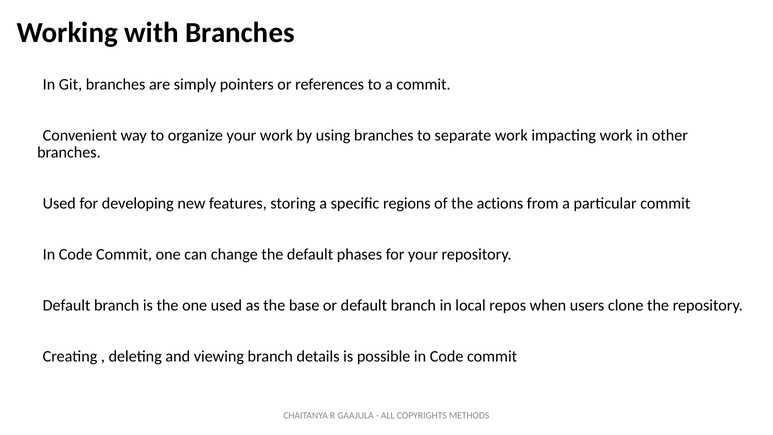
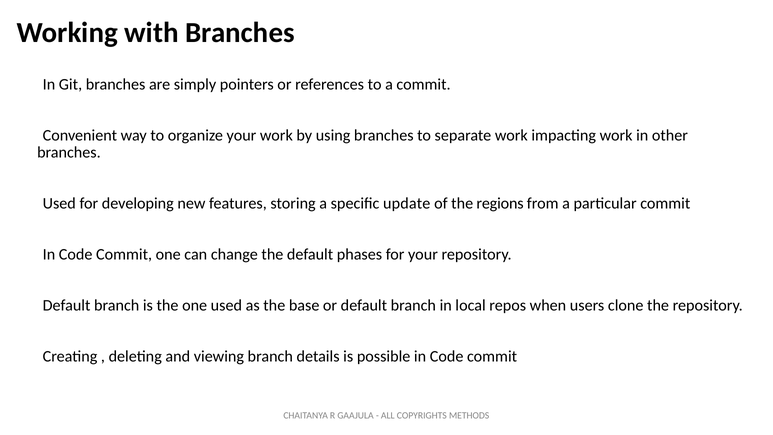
regions: regions -> update
actions: actions -> regions
